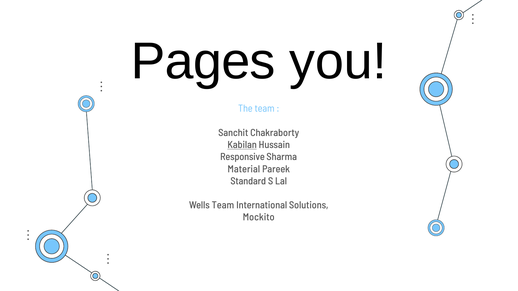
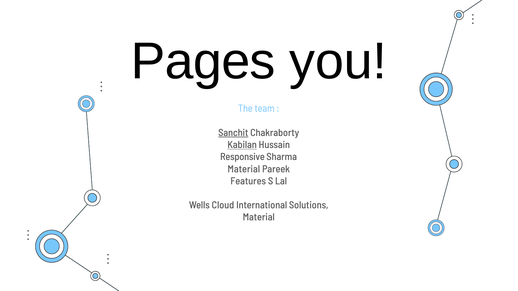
Sanchit underline: none -> present
Standard: Standard -> Features
Wells Team: Team -> Cloud
Mockito at (259, 218): Mockito -> Material
